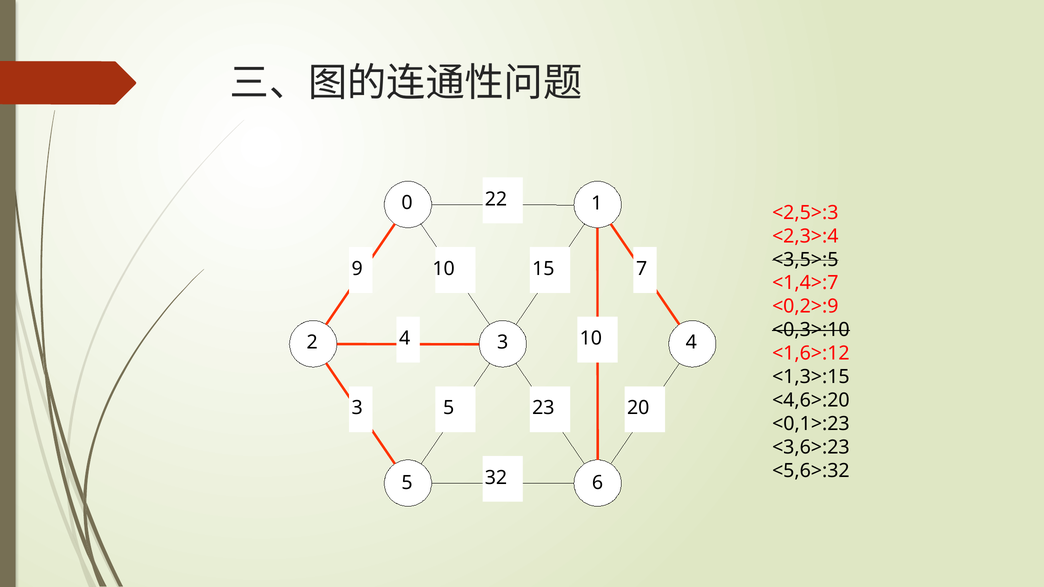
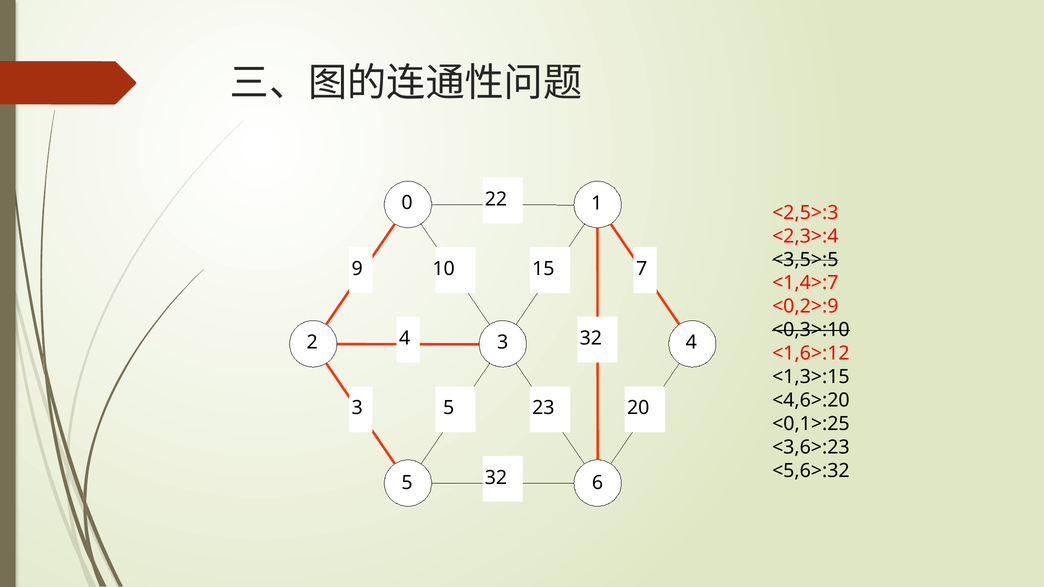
4 10: 10 -> 32
<0,1>:23: <0,1>:23 -> <0,1>:25
